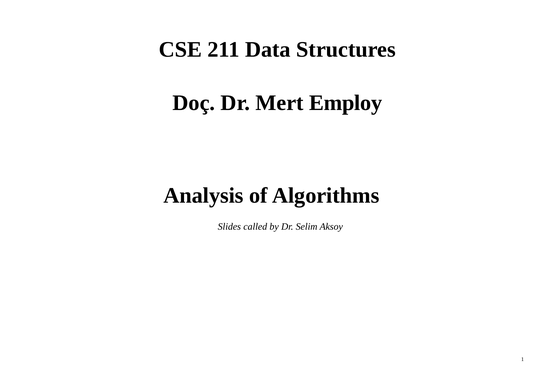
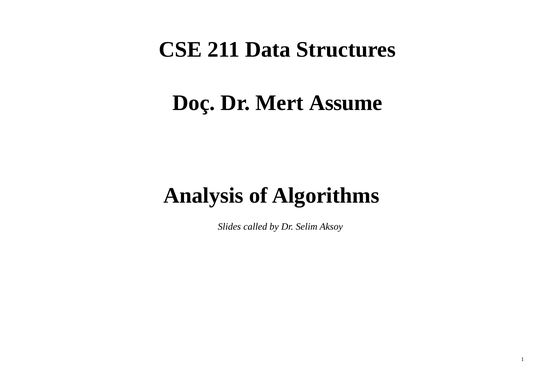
Employ: Employ -> Assume
